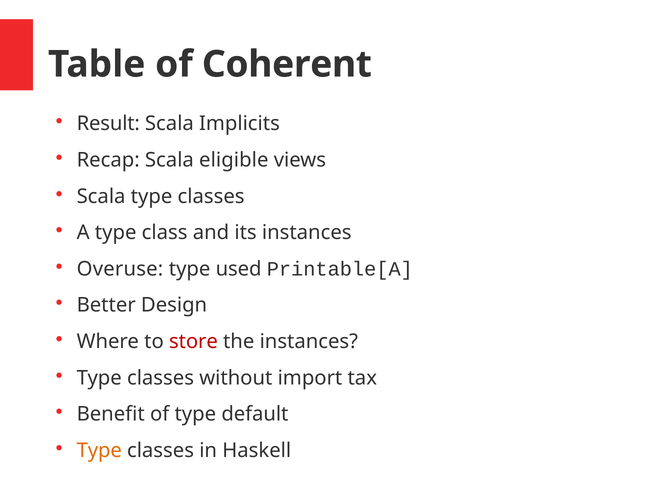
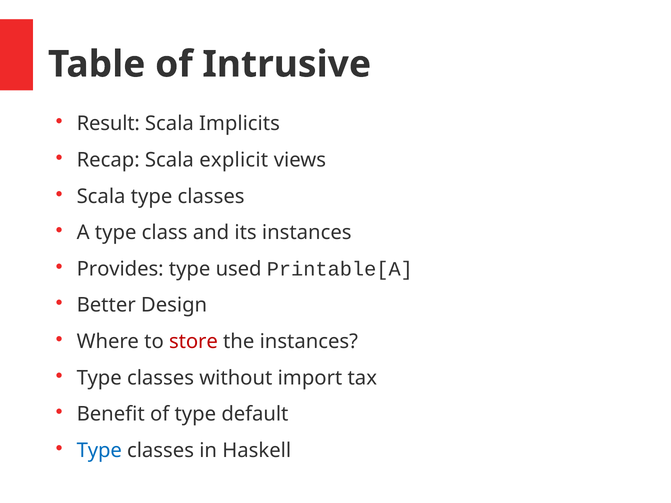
Coherent: Coherent -> Intrusive
eligible: eligible -> explicit
Overuse: Overuse -> Provides
Type at (99, 451) colour: orange -> blue
